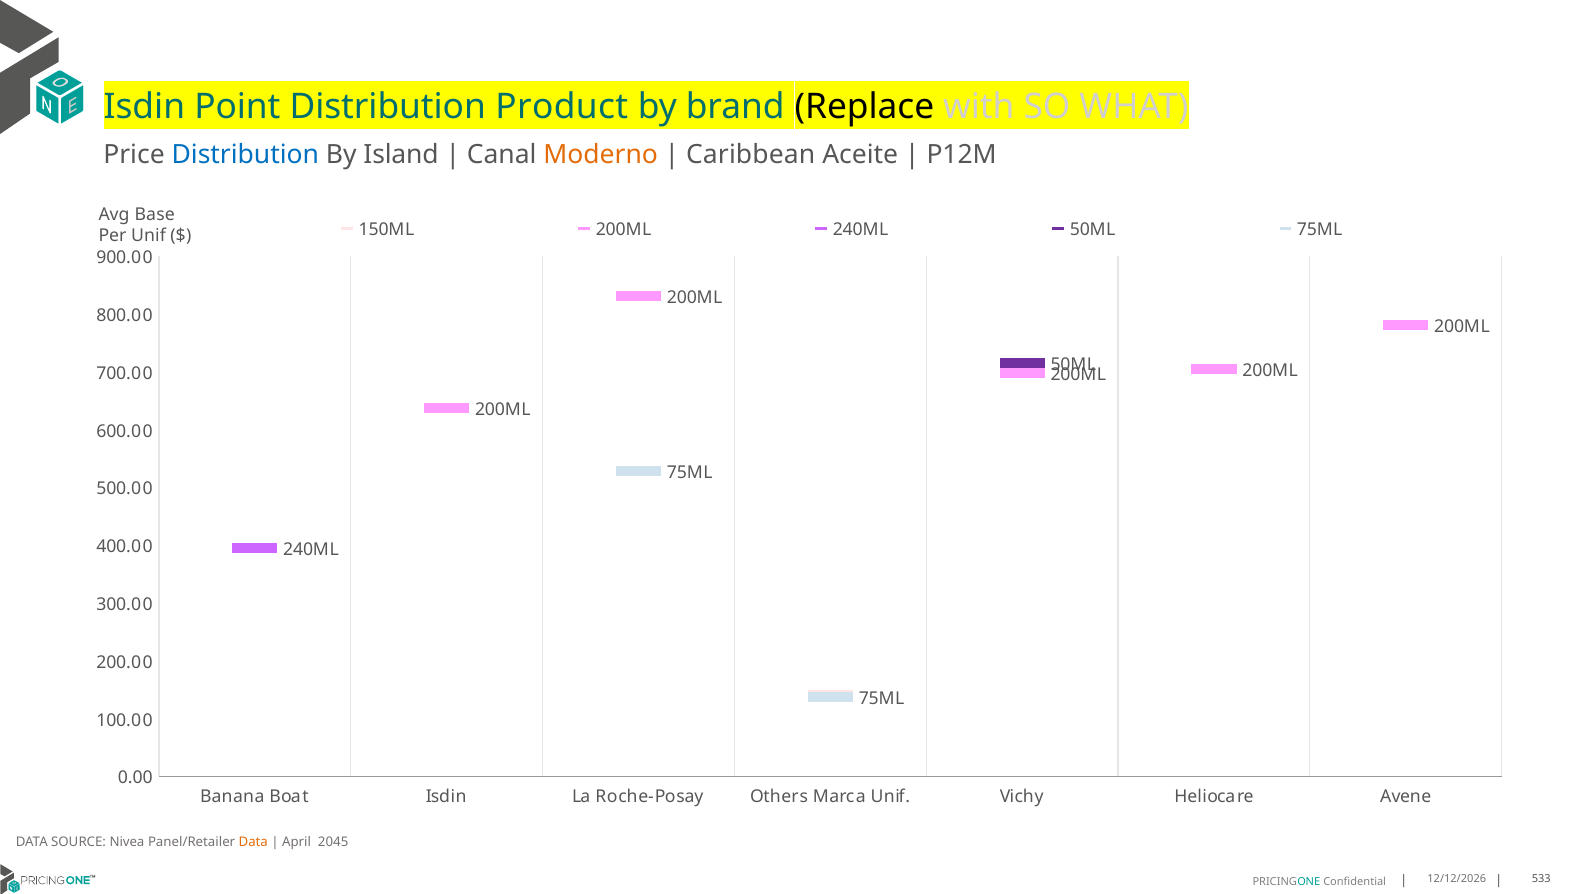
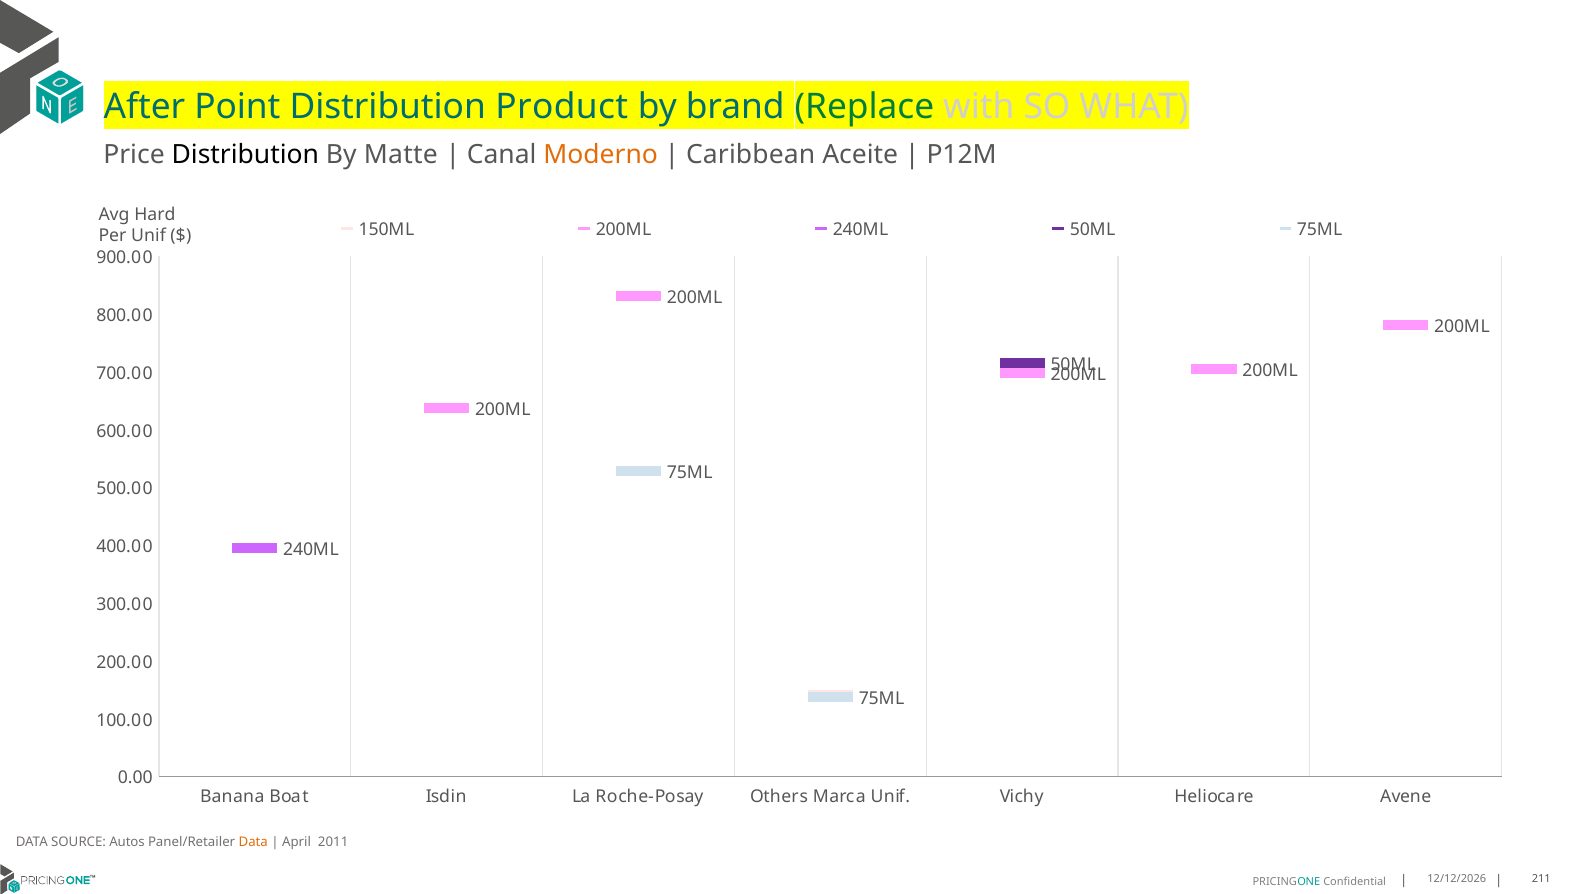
Isdin at (144, 107): Isdin -> After
Replace colour: black -> green
Distribution at (245, 155) colour: blue -> black
Island: Island -> Matte
Base: Base -> Hard
Nivea: Nivea -> Autos
2045: 2045 -> 2011
533: 533 -> 211
